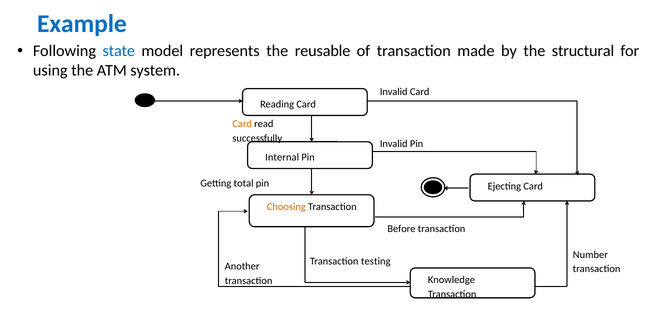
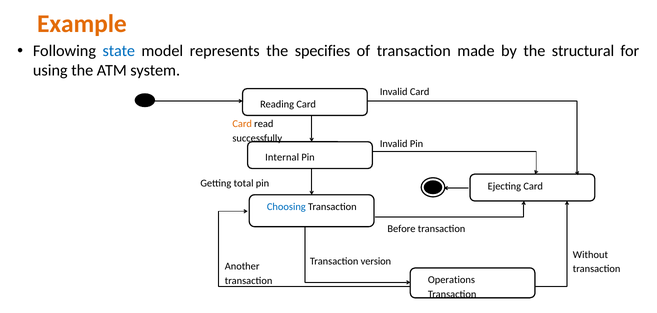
Example colour: blue -> orange
reusable: reusable -> specifies
Choosing colour: orange -> blue
Number: Number -> Without
testing: testing -> version
Knowledge: Knowledge -> Operations
